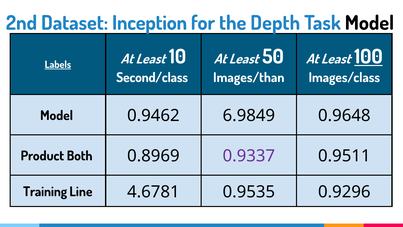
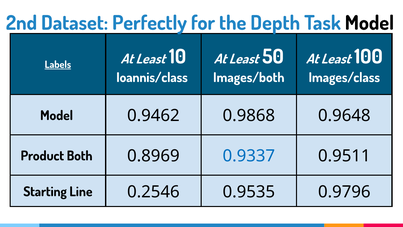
Inception: Inception -> Perfectly
100 underline: present -> none
Second/class: Second/class -> Ioannis/class
Images/than: Images/than -> Images/both
6.9849: 6.9849 -> 0.9868
0.9337 colour: purple -> blue
Training: Training -> Starting
4.6781: 4.6781 -> 0.2546
0.9296: 0.9296 -> 0.9796
